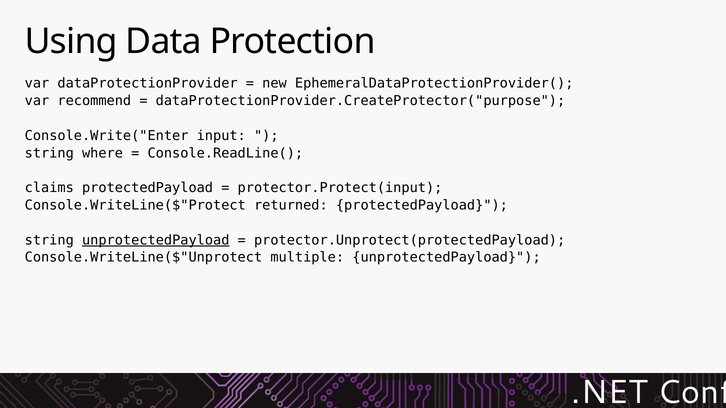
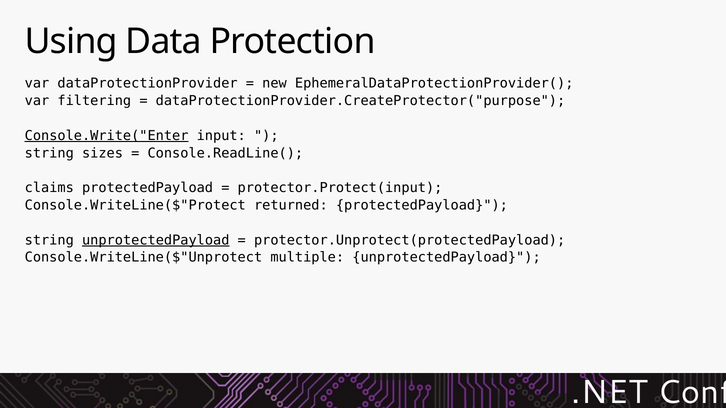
recommend: recommend -> filtering
Console.Write("Enter underline: none -> present
where: where -> sizes
